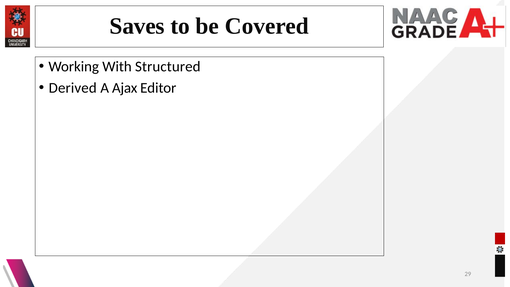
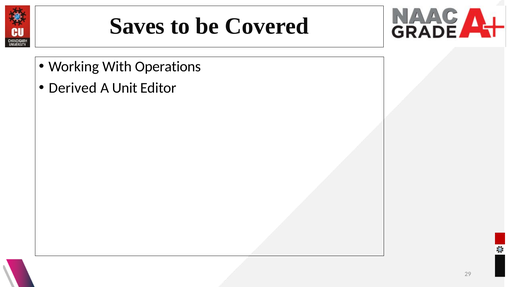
Structured: Structured -> Operations
Ajax: Ajax -> Unit
